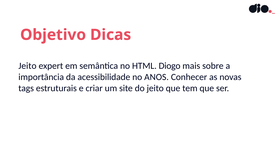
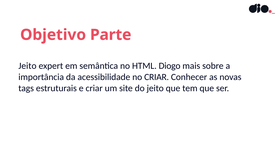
Dicas: Dicas -> Parte
no ANOS: ANOS -> CRIAR
